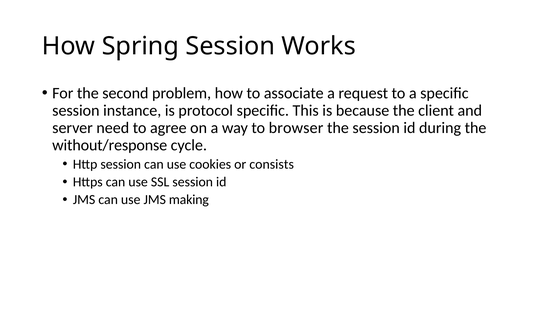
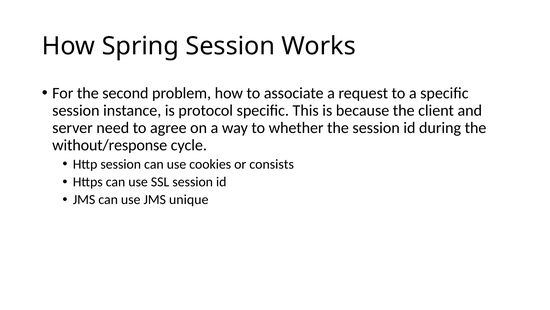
browser: browser -> whether
making: making -> unique
